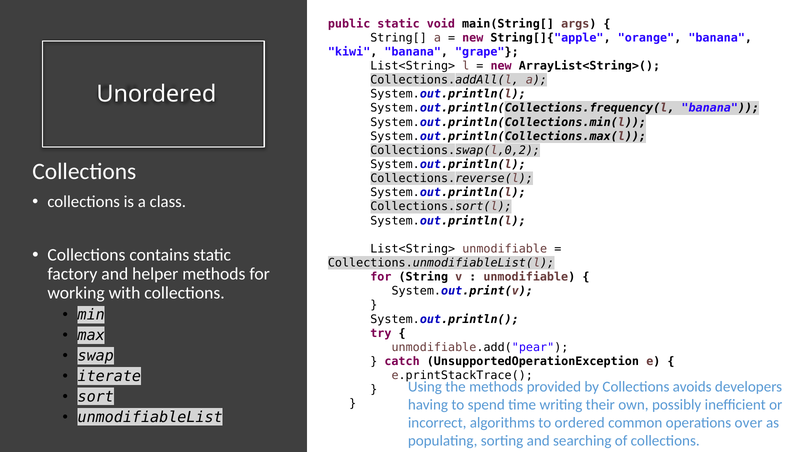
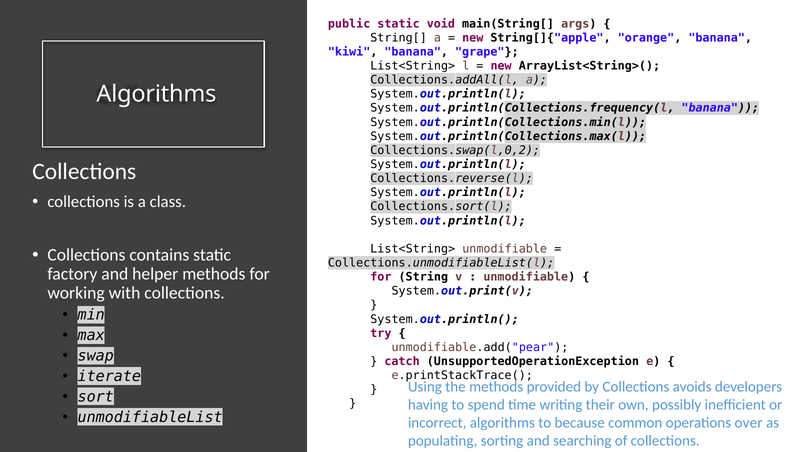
Unordered at (156, 94): Unordered -> Algorithms
ordered: ordered -> because
